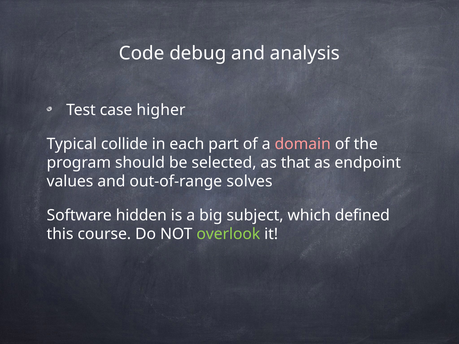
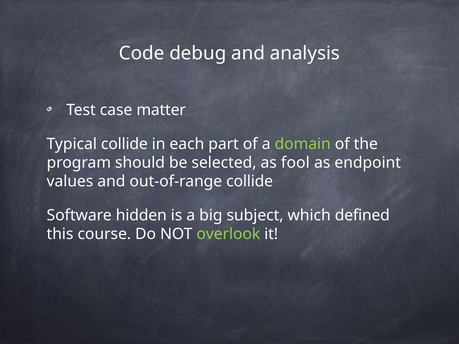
higher: higher -> matter
domain colour: pink -> light green
that: that -> fool
out-of-range solves: solves -> collide
